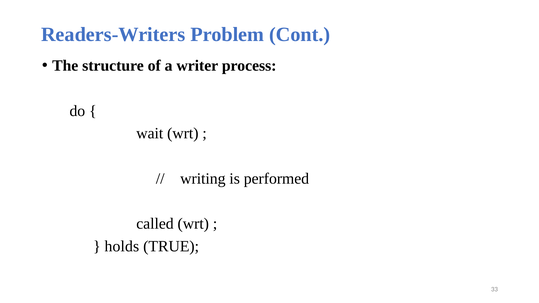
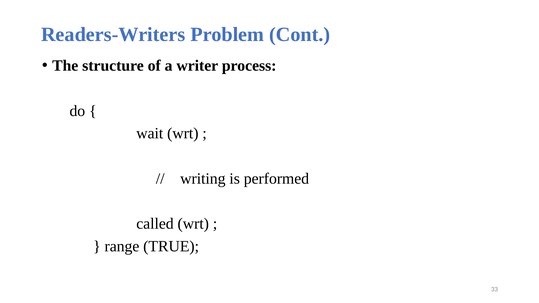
holds: holds -> range
